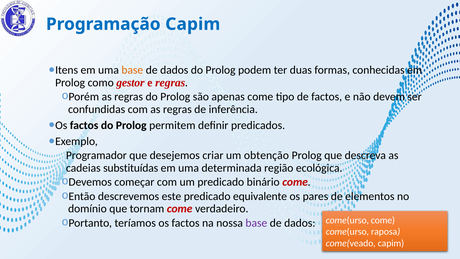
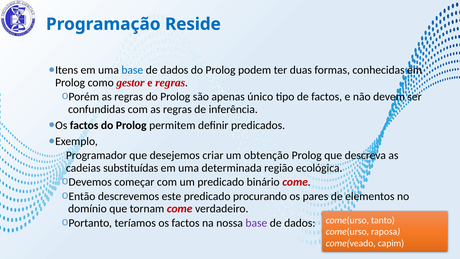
Programação Capim: Capim -> Reside
base at (132, 70) colour: orange -> blue
apenas come: come -> único
equivalente: equivalente -> procurando
come(urso come: come -> tanto
